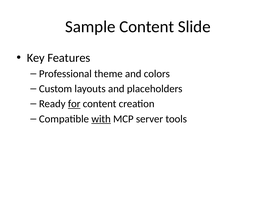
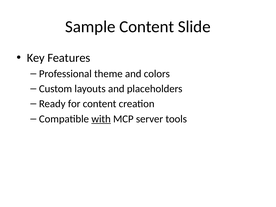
for underline: present -> none
